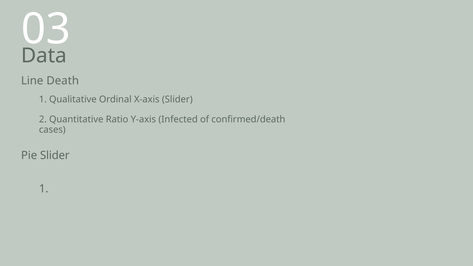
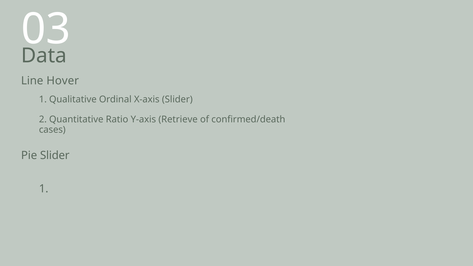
Death: Death -> Hover
Infected: Infected -> Retrieve
